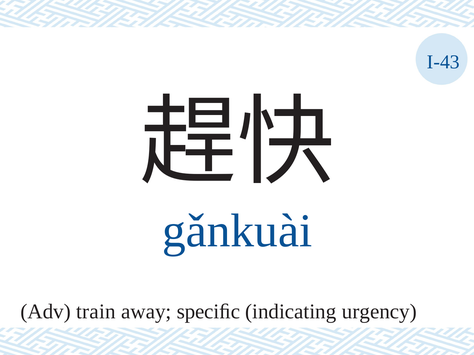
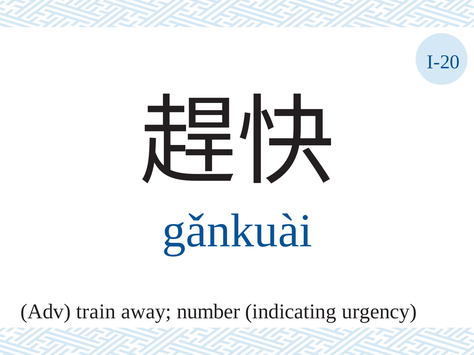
I-43: I-43 -> I-20
speciﬁc: speciﬁc -> number
